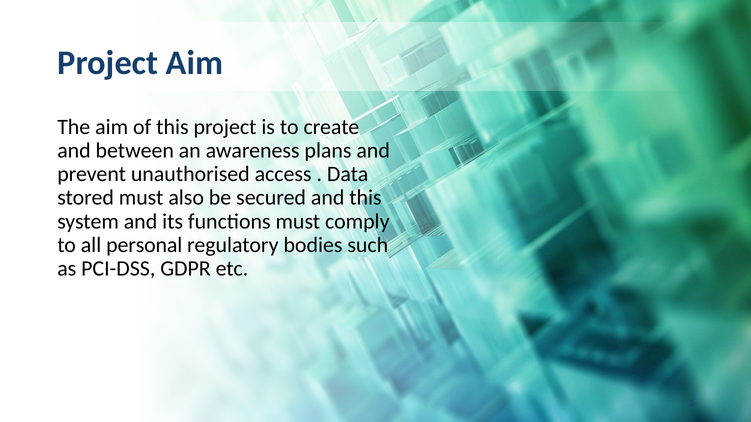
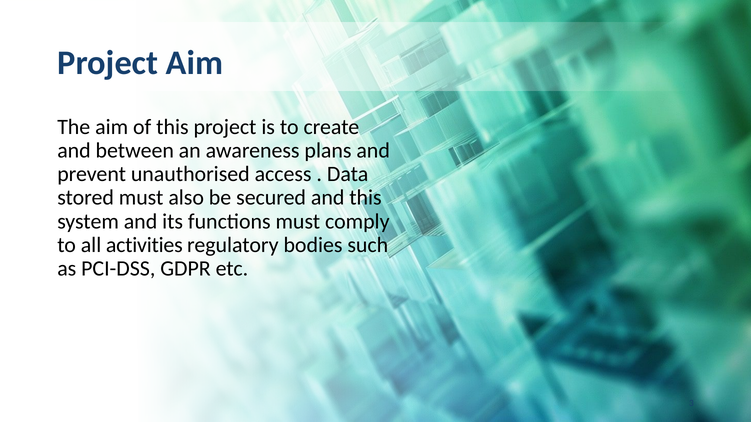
personal: personal -> activities
